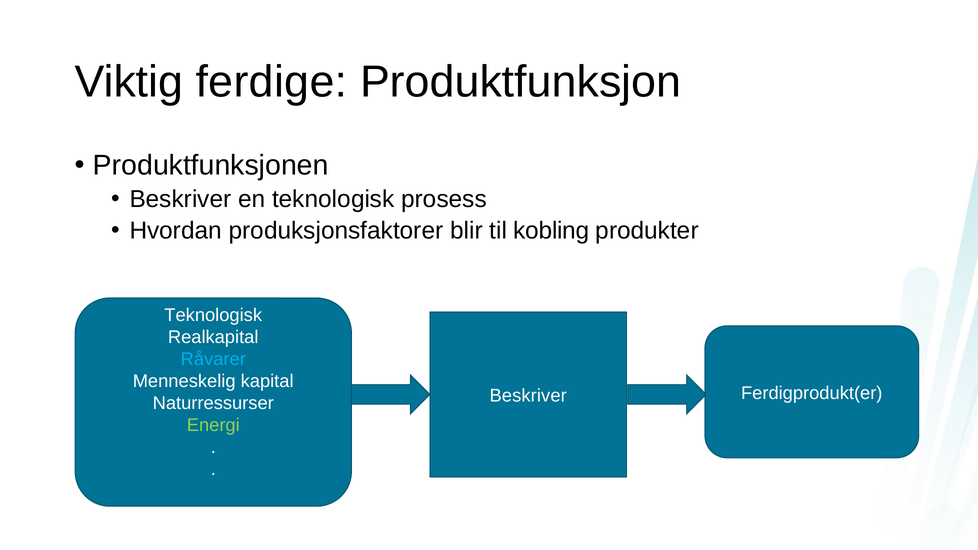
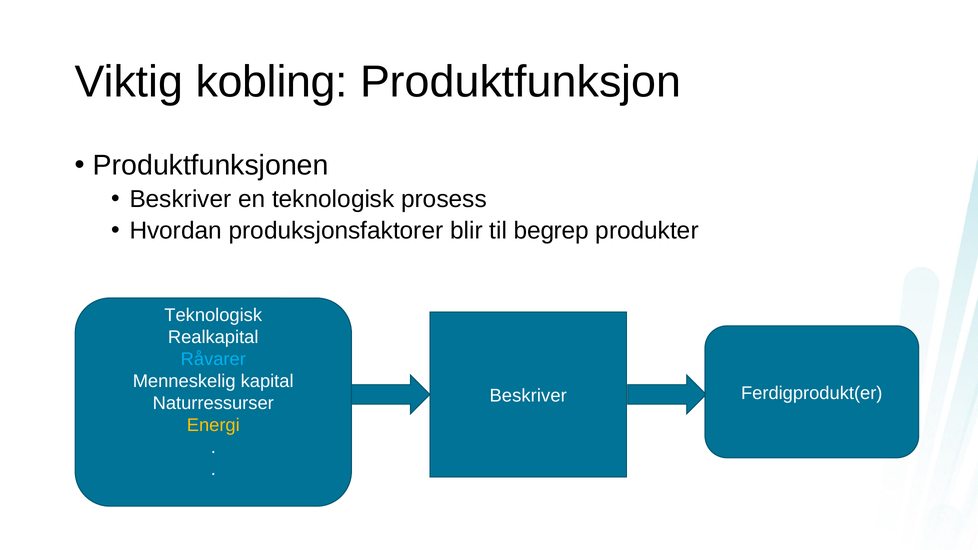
ferdige: ferdige -> kobling
kobling: kobling -> begrep
Energi colour: light green -> yellow
